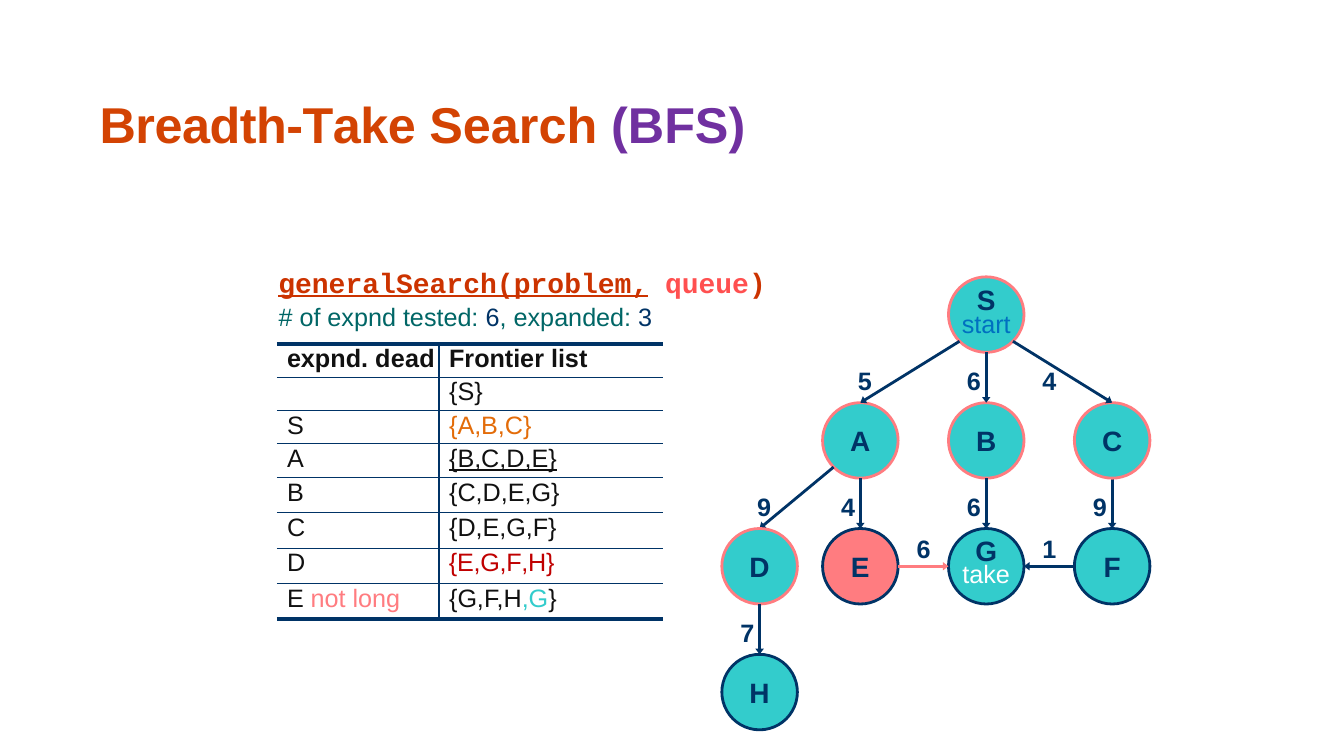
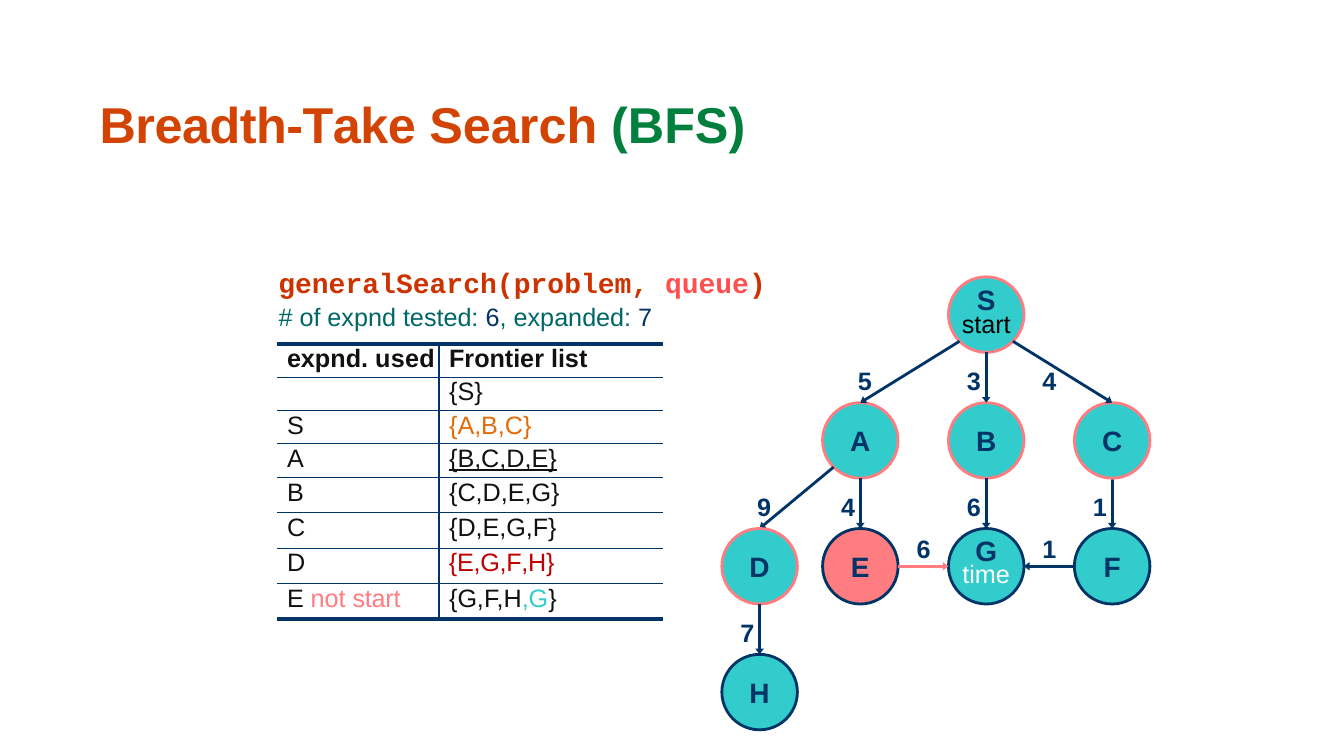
BFS colour: purple -> green
generalSearch(problem underline: present -> none
expanded 3: 3 -> 7
start at (986, 326) colour: blue -> black
dead: dead -> used
5 6: 6 -> 3
9 at (1100, 509): 9 -> 1
take: take -> time
not long: long -> start
